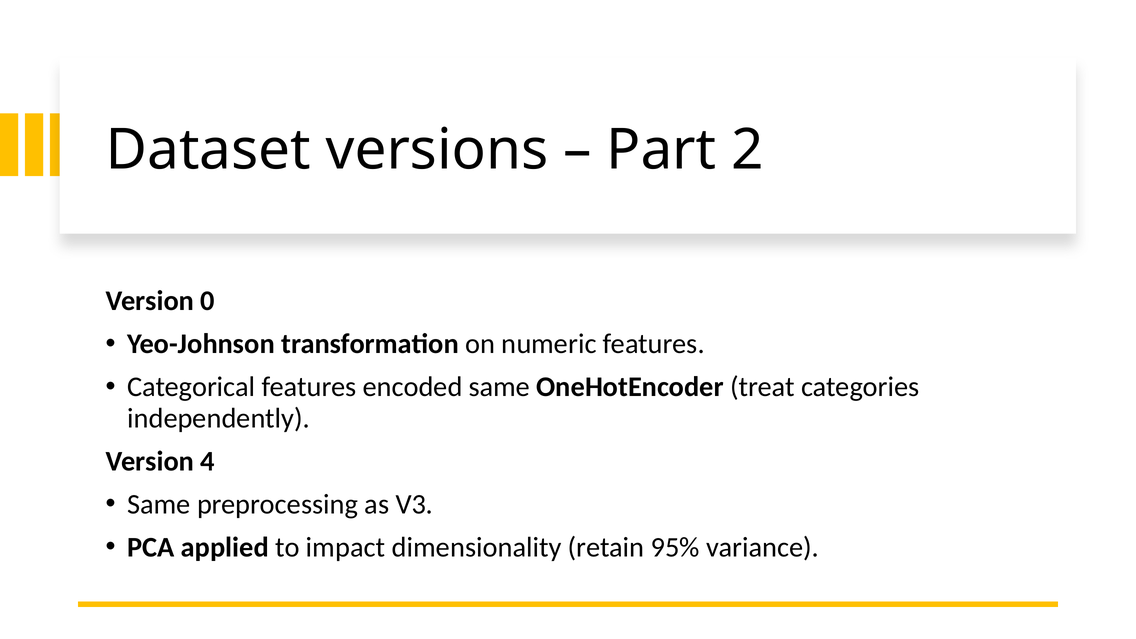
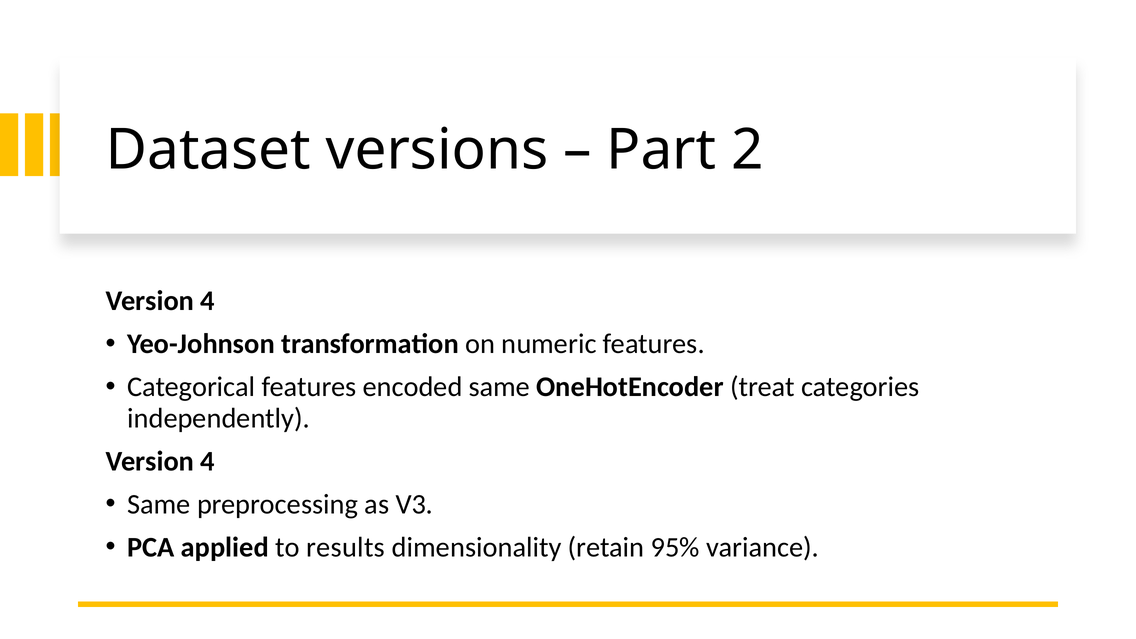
0 at (208, 301): 0 -> 4
impact: impact -> results
